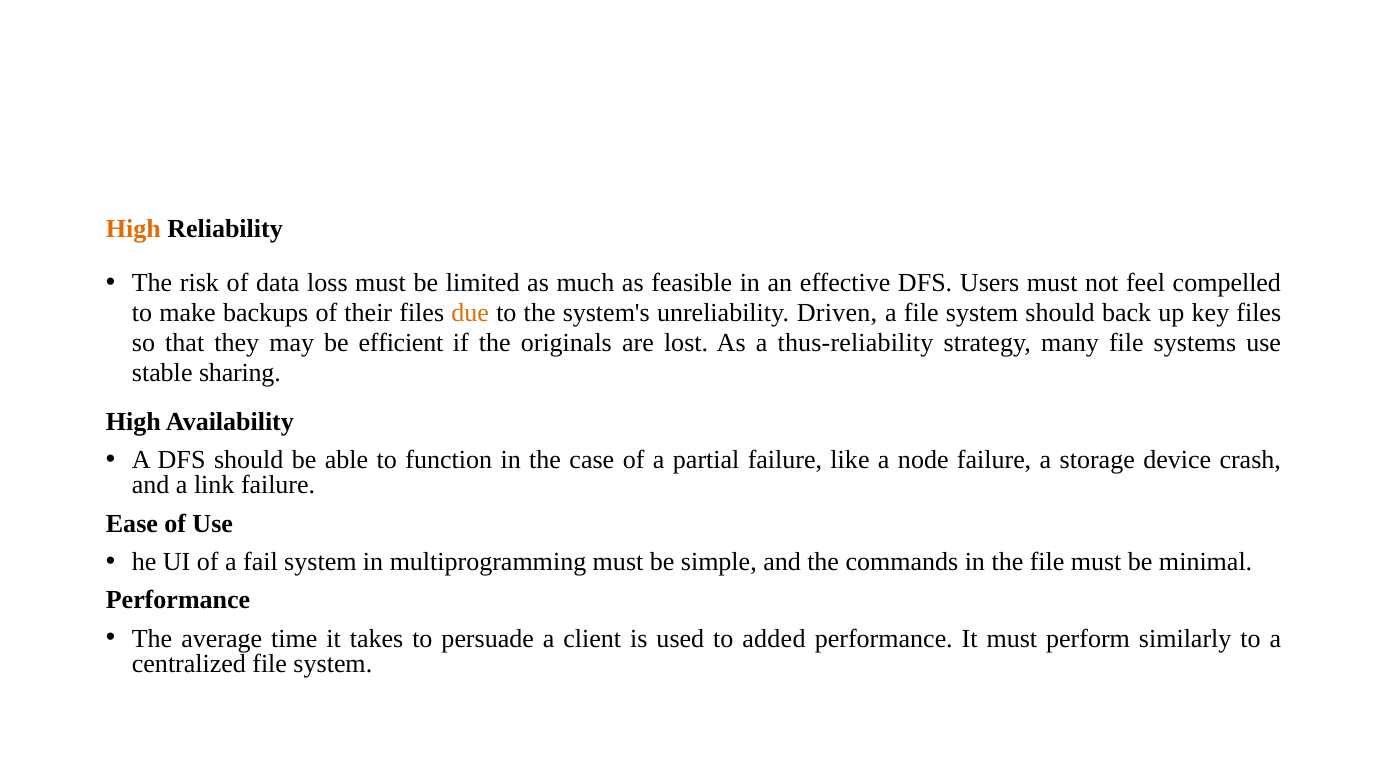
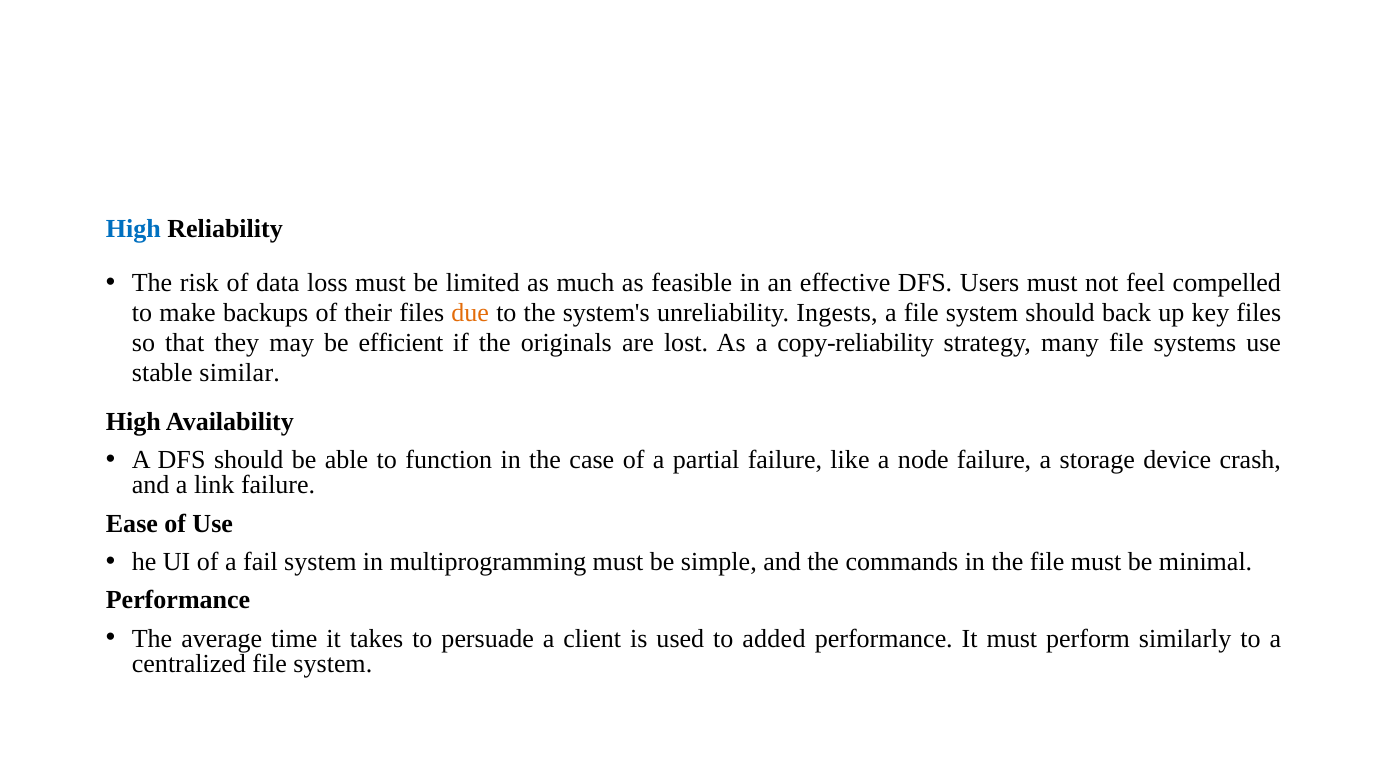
High at (133, 229) colour: orange -> blue
Driven: Driven -> Ingests
thus-reliability: thus-reliability -> copy-reliability
sharing: sharing -> similar
